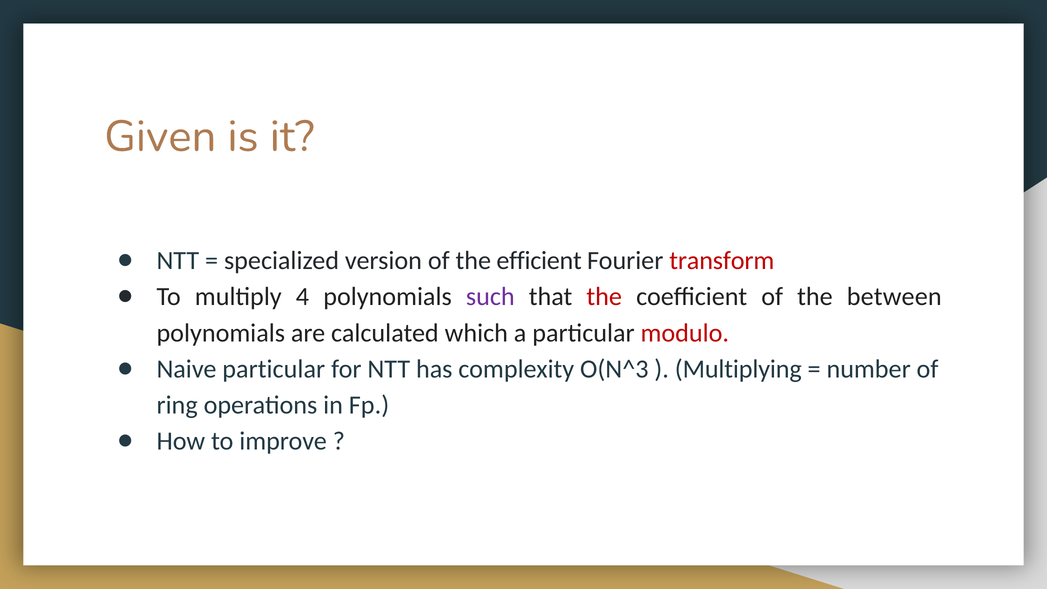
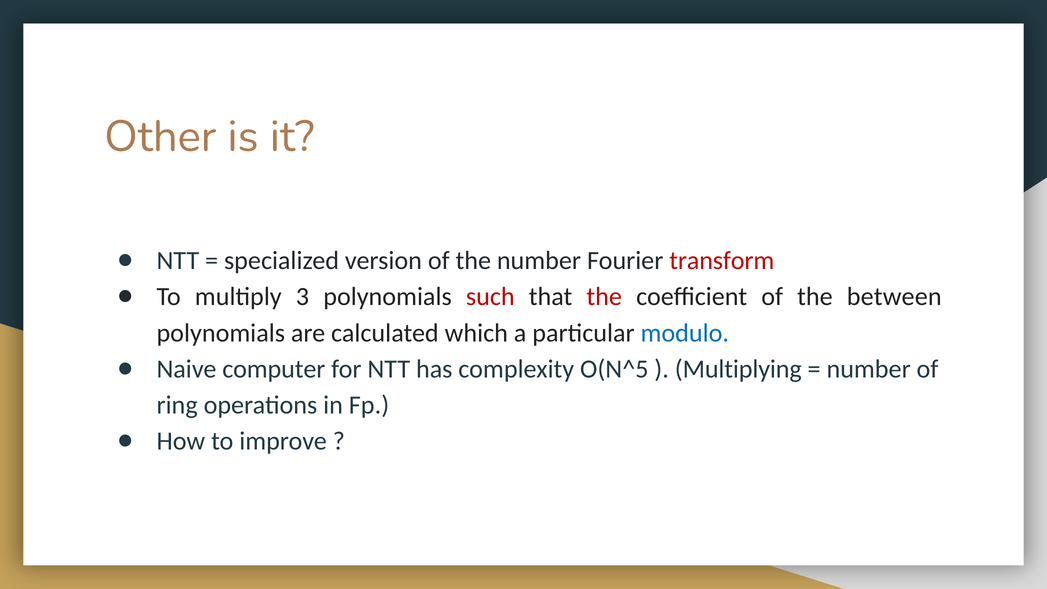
Given: Given -> Other
the efficient: efficient -> number
4: 4 -> 3
such colour: purple -> red
modulo colour: red -> blue
Naive particular: particular -> computer
O(N^3: O(N^3 -> O(N^5
